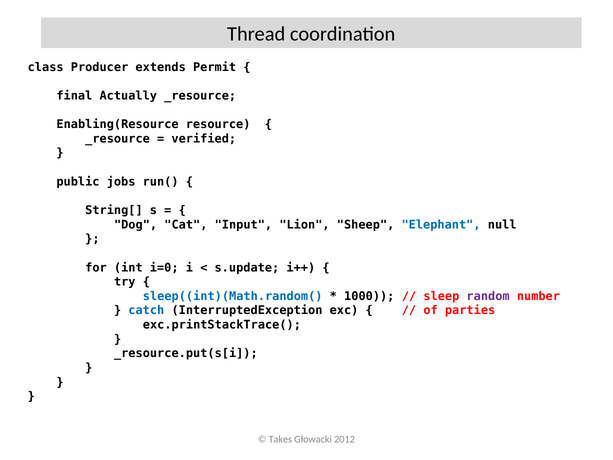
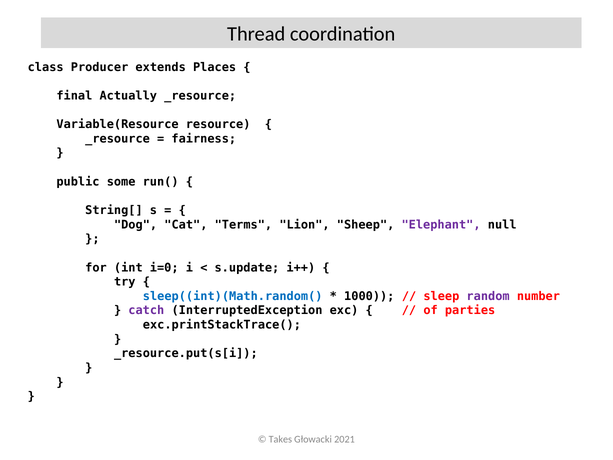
Permit: Permit -> Places
Enabling(Resource: Enabling(Resource -> Variable(Resource
verified: verified -> fairness
jobs: jobs -> some
Input: Input -> Terms
Elephant colour: blue -> purple
catch colour: blue -> purple
2012: 2012 -> 2021
